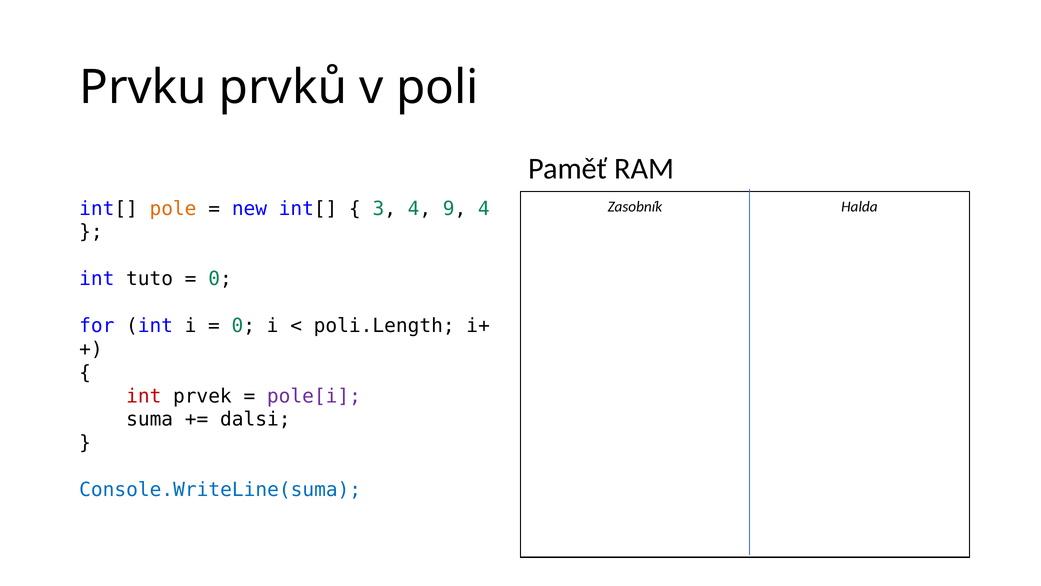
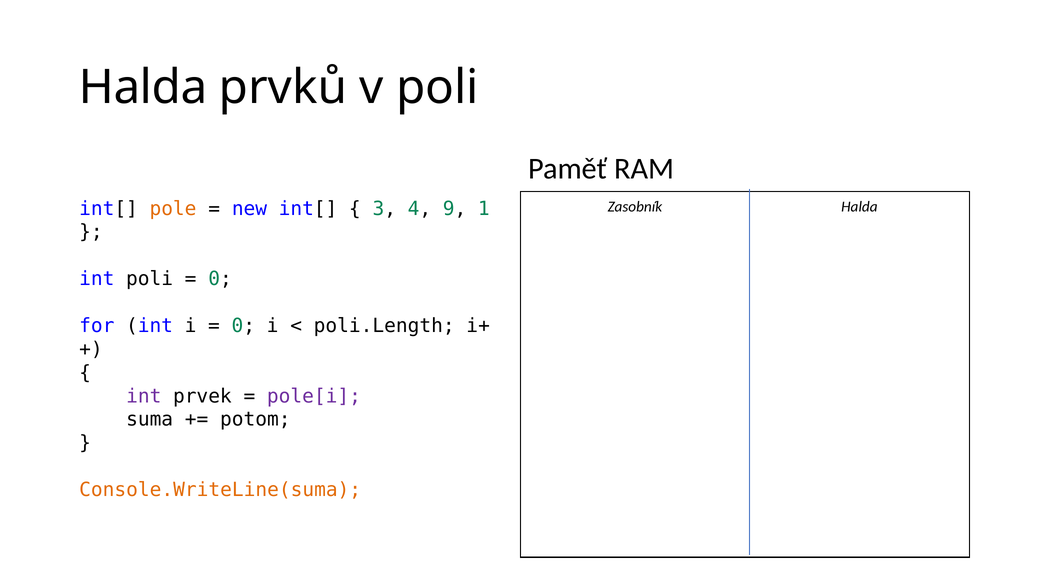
Prvku at (143, 87): Prvku -> Halda
9 4: 4 -> 1
int tuto: tuto -> poli
int at (144, 396) colour: red -> purple
dalsi: dalsi -> potom
Console.WriteLine(suma colour: blue -> orange
